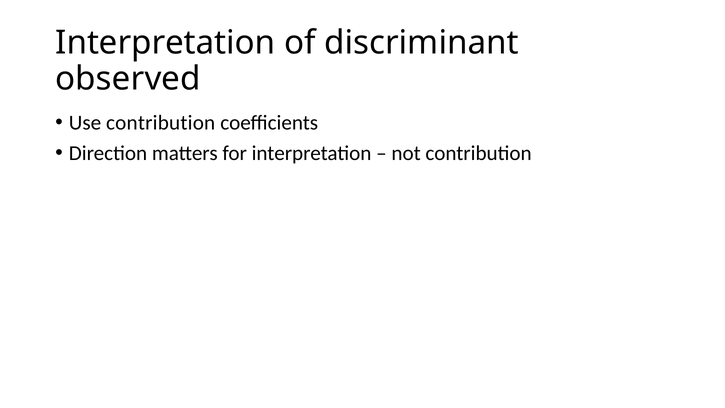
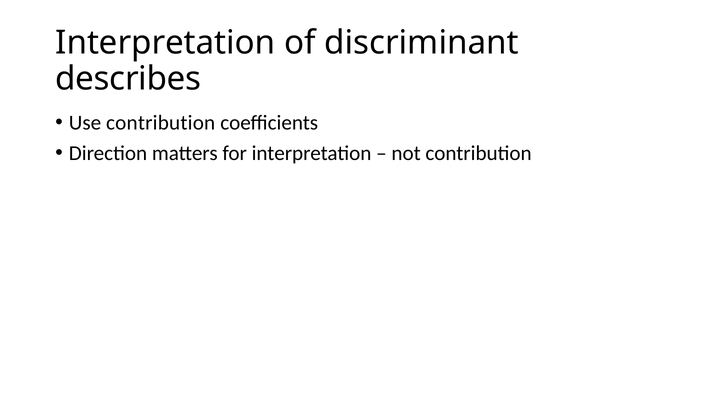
observed: observed -> describes
